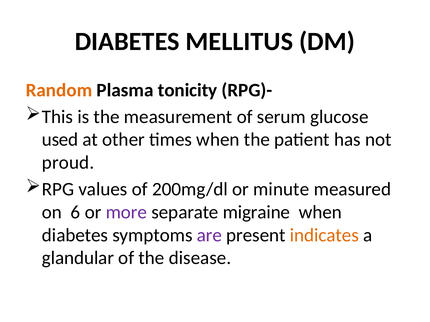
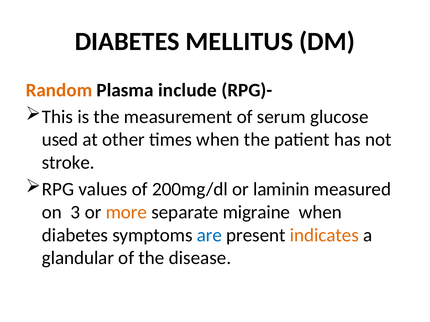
tonicity: tonicity -> include
proud: proud -> stroke
minute: minute -> laminin
6: 6 -> 3
more colour: purple -> orange
are colour: purple -> blue
